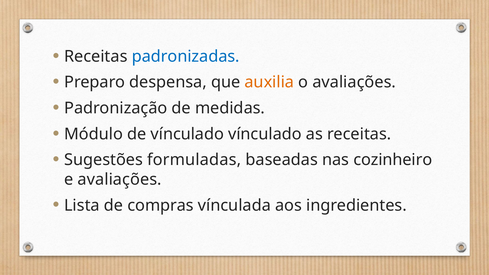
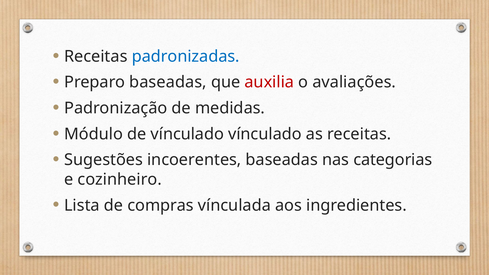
Preparo despensa: despensa -> baseadas
auxilia colour: orange -> red
formuladas: formuladas -> incoerentes
cozinheiro: cozinheiro -> categorias
e avaliações: avaliações -> cozinheiro
